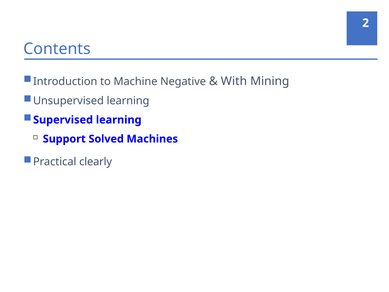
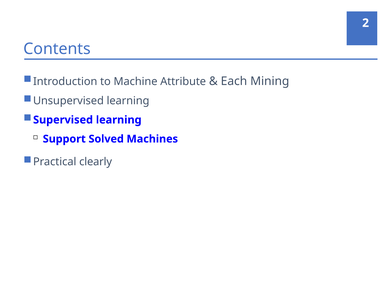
Negative: Negative -> Attribute
With: With -> Each
